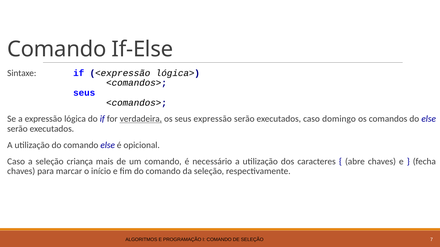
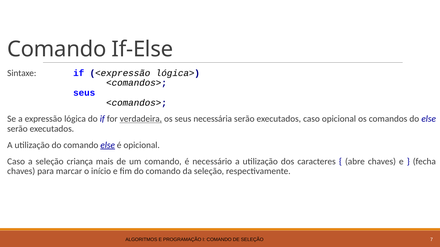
seus expressão: expressão -> necessária
caso domingo: domingo -> opicional
else at (108, 145) underline: none -> present
